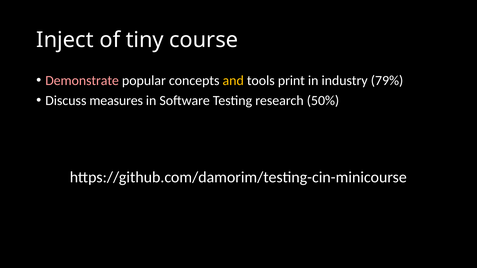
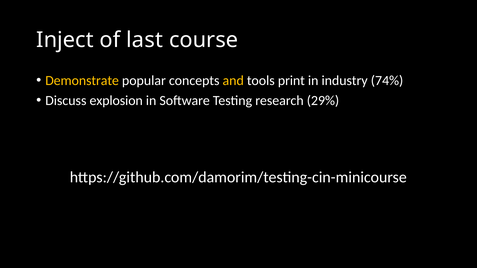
tiny: tiny -> last
Demonstrate colour: pink -> yellow
79%: 79% -> 74%
measures: measures -> explosion
50%: 50% -> 29%
